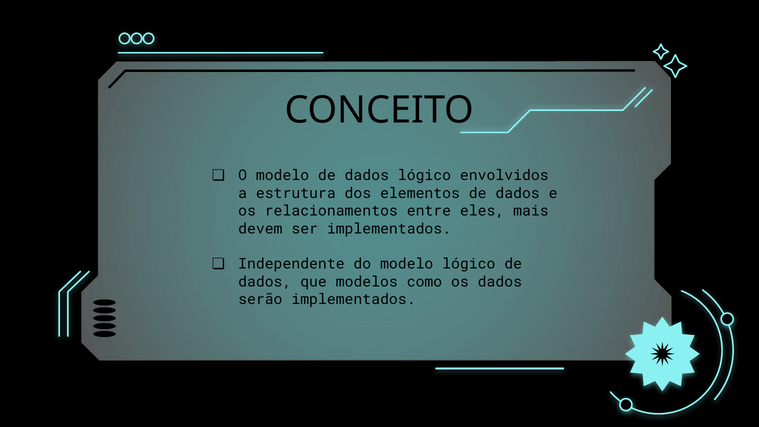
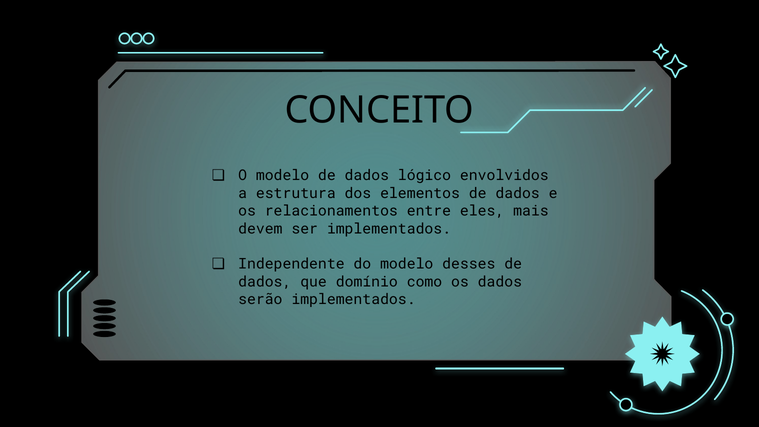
modelo lógico: lógico -> desses
modelos: modelos -> domínio
